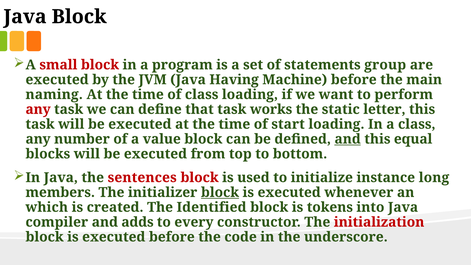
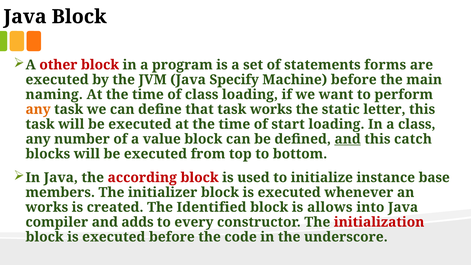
small: small -> other
group: group -> forms
Having: Having -> Specify
any at (38, 109) colour: red -> orange
equal: equal -> catch
sentences: sentences -> according
long: long -> base
block at (220, 192) underline: present -> none
which at (47, 207): which -> works
tokens: tokens -> allows
